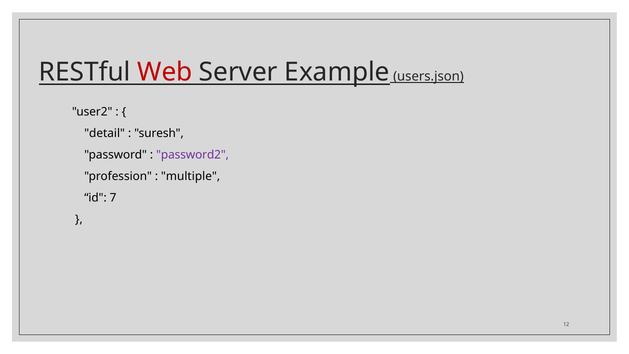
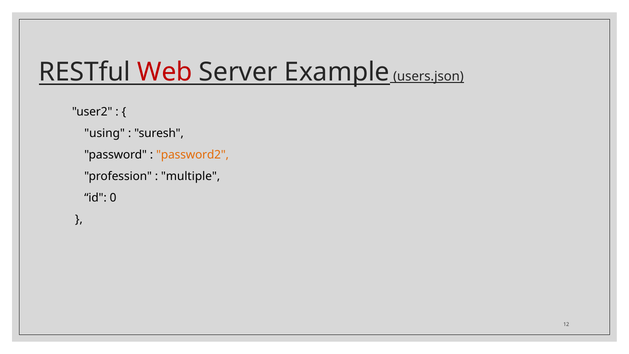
detail: detail -> using
password2 colour: purple -> orange
7: 7 -> 0
